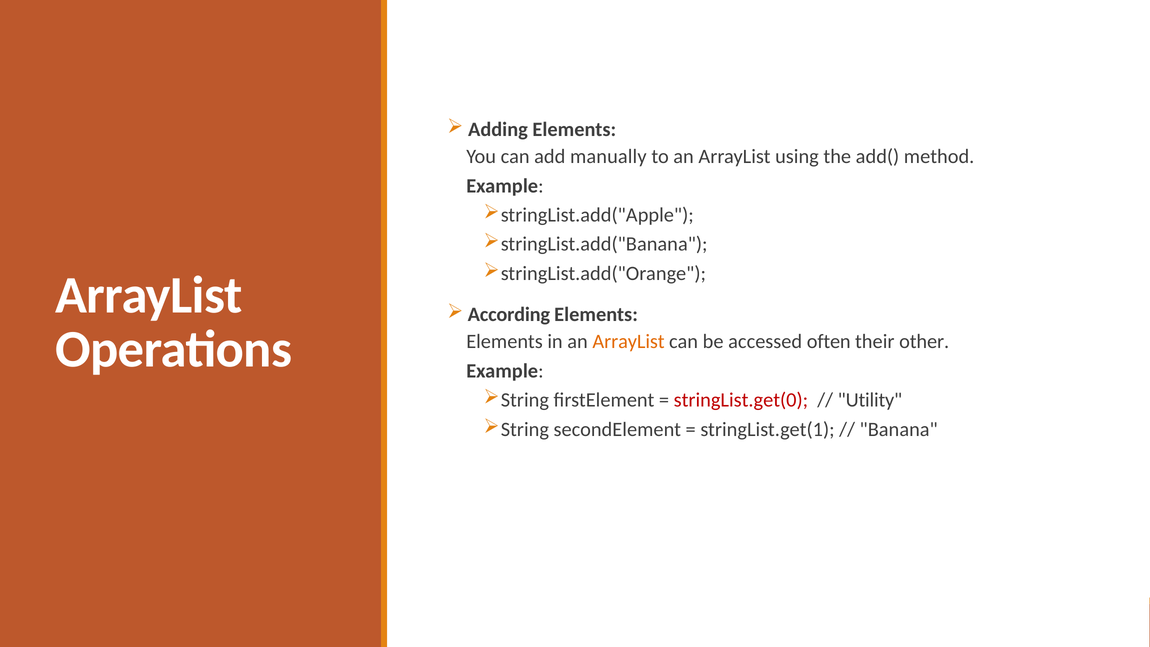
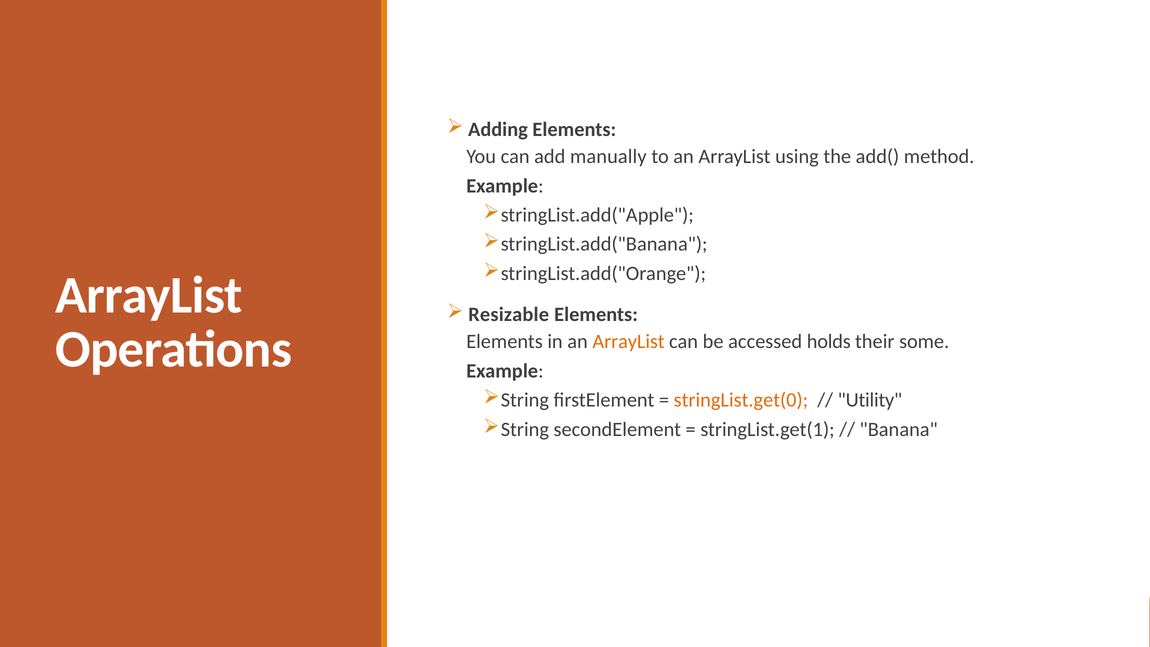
According: According -> Resizable
often: often -> holds
other: other -> some
stringList.get(0 colour: red -> orange
